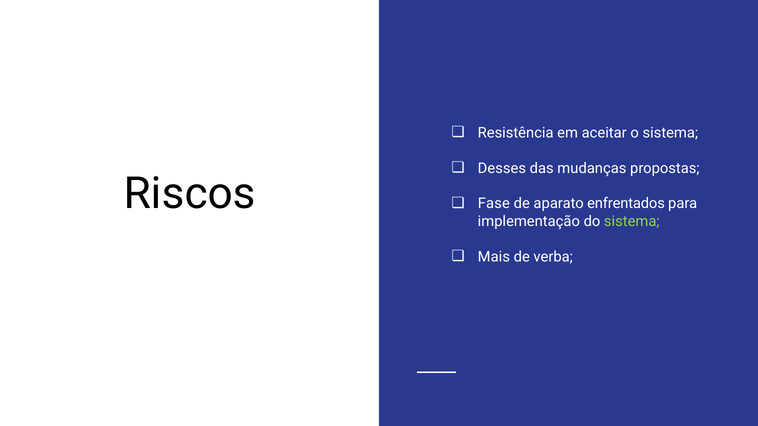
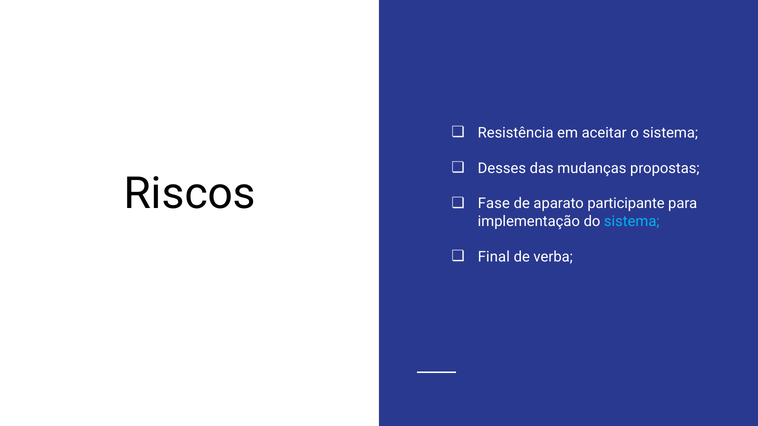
enfrentados: enfrentados -> participante
sistema at (632, 221) colour: light green -> light blue
Mais: Mais -> Final
